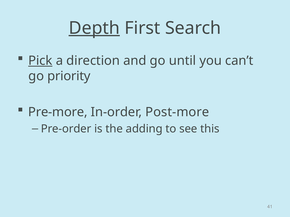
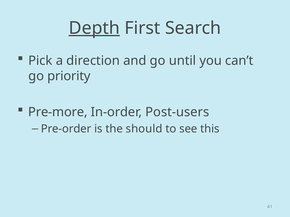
Pick underline: present -> none
Post-more: Post-more -> Post-users
adding: adding -> should
